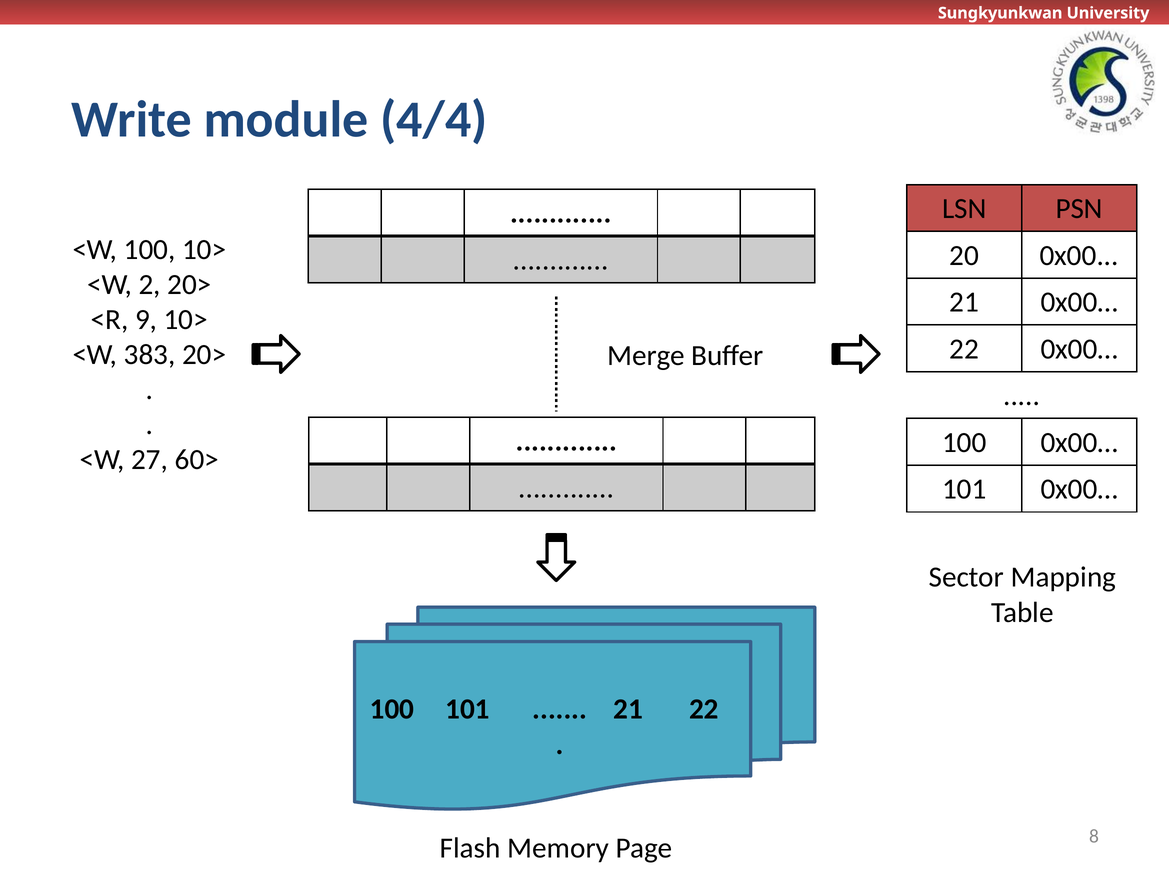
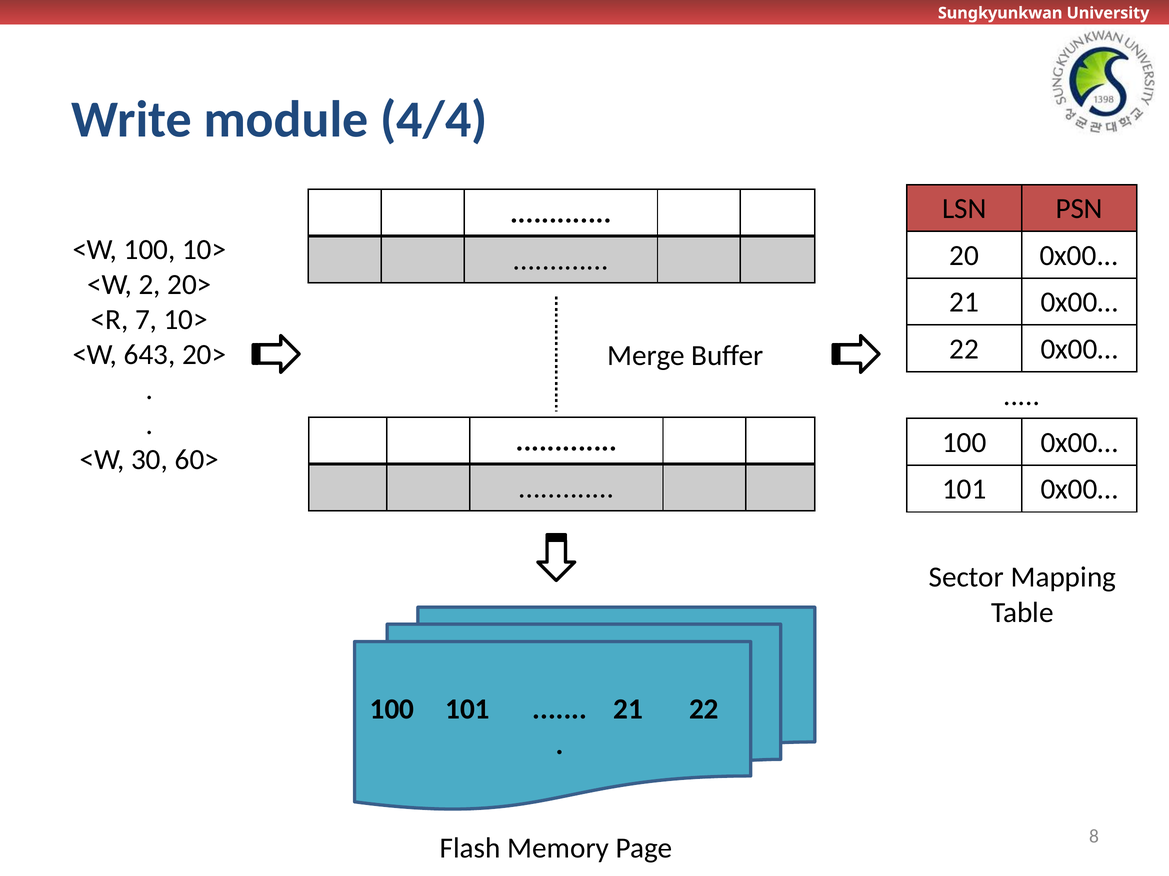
9: 9 -> 7
383: 383 -> 643
27: 27 -> 30
